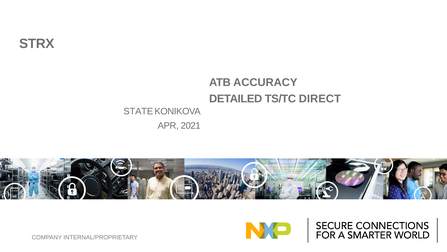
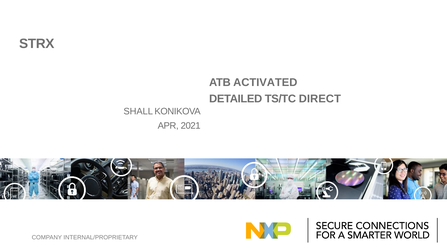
ACCURACY: ACCURACY -> ACTIVATED
STATE: STATE -> SHALL
